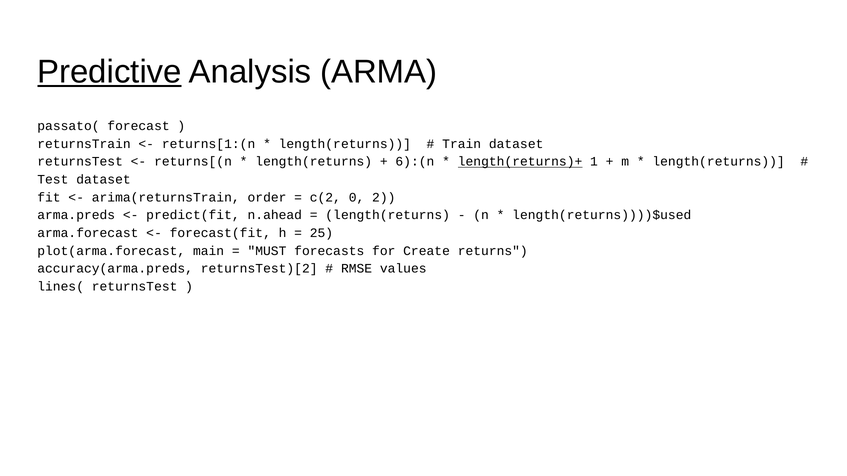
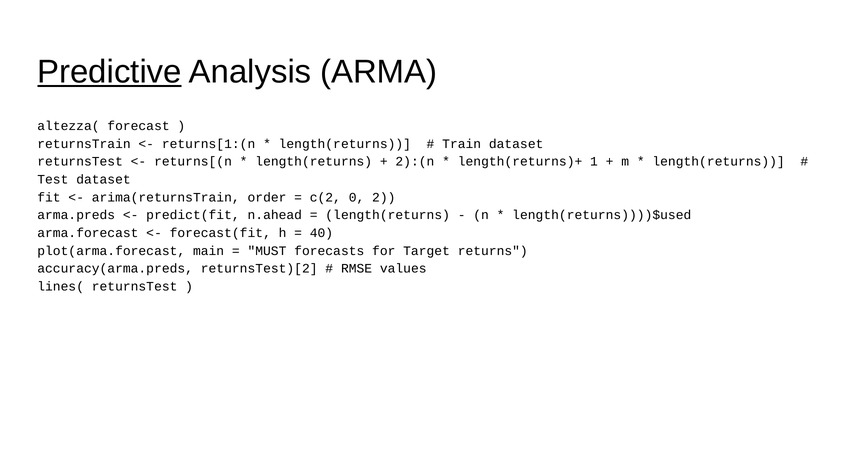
passato(: passato( -> altezza(
6):(n: 6):(n -> 2):(n
length(returns)+ underline: present -> none
25: 25 -> 40
Create: Create -> Target
